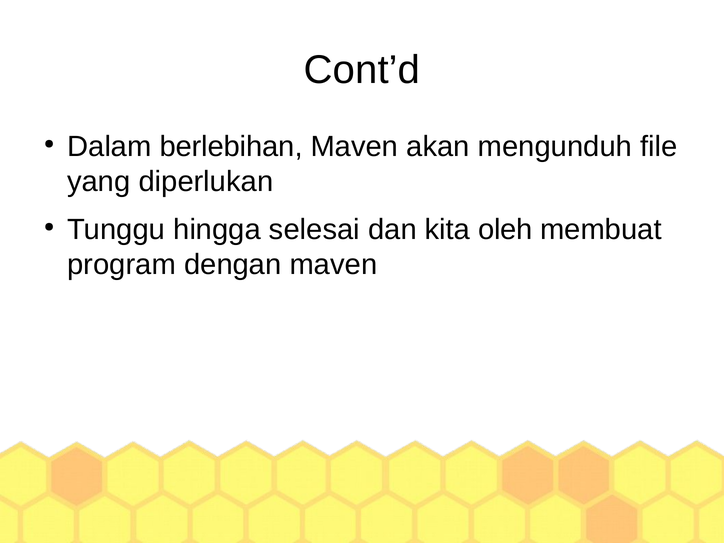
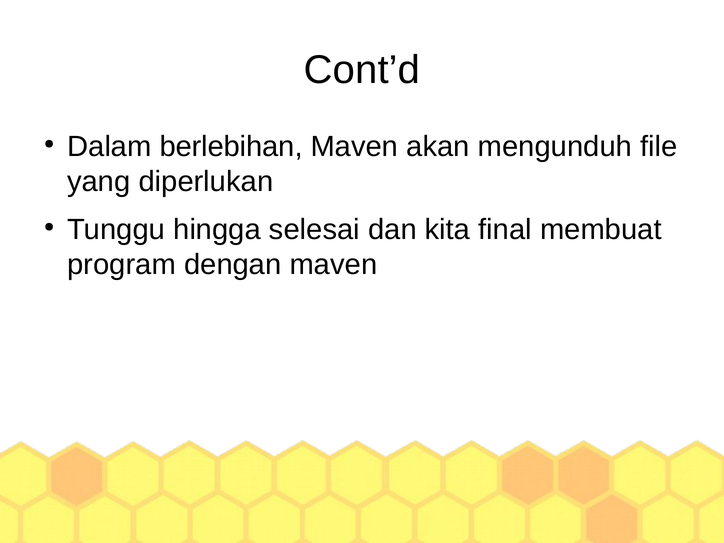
oleh: oleh -> final
